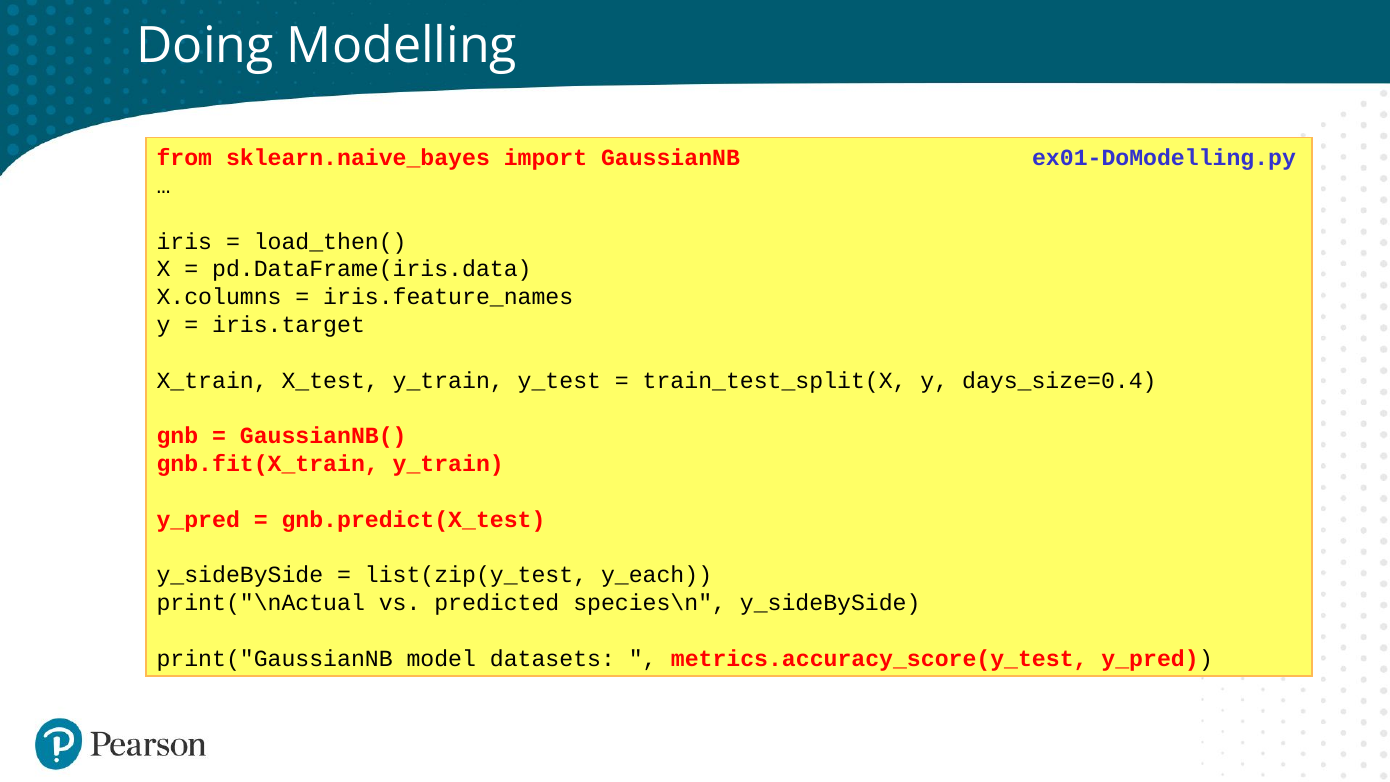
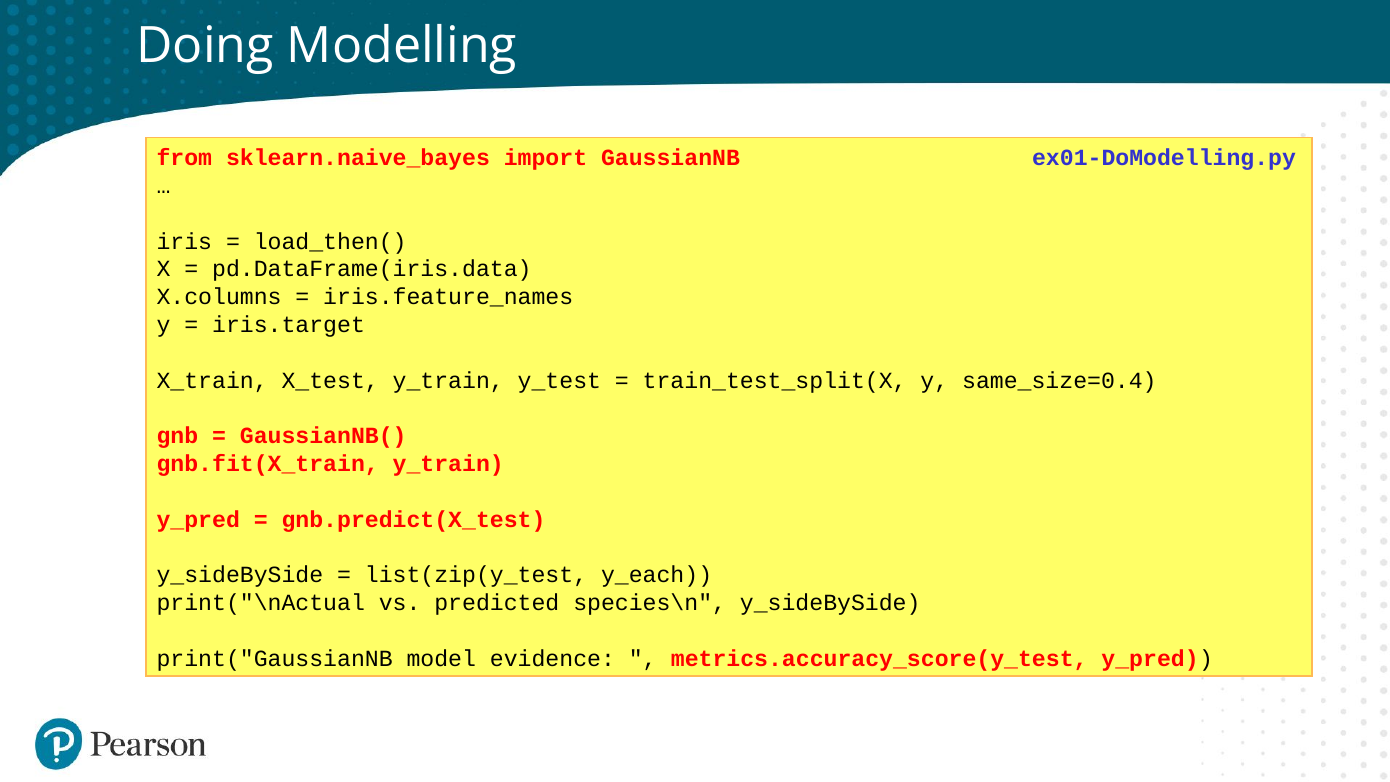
days_size=0.4: days_size=0.4 -> same_size=0.4
datasets: datasets -> evidence
